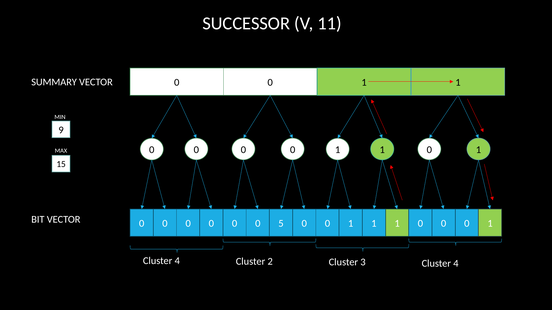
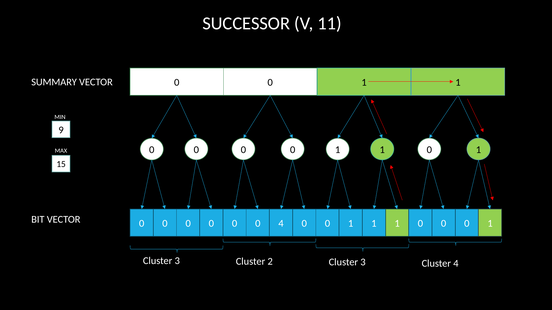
0 5: 5 -> 4
4 at (177, 261): 4 -> 3
